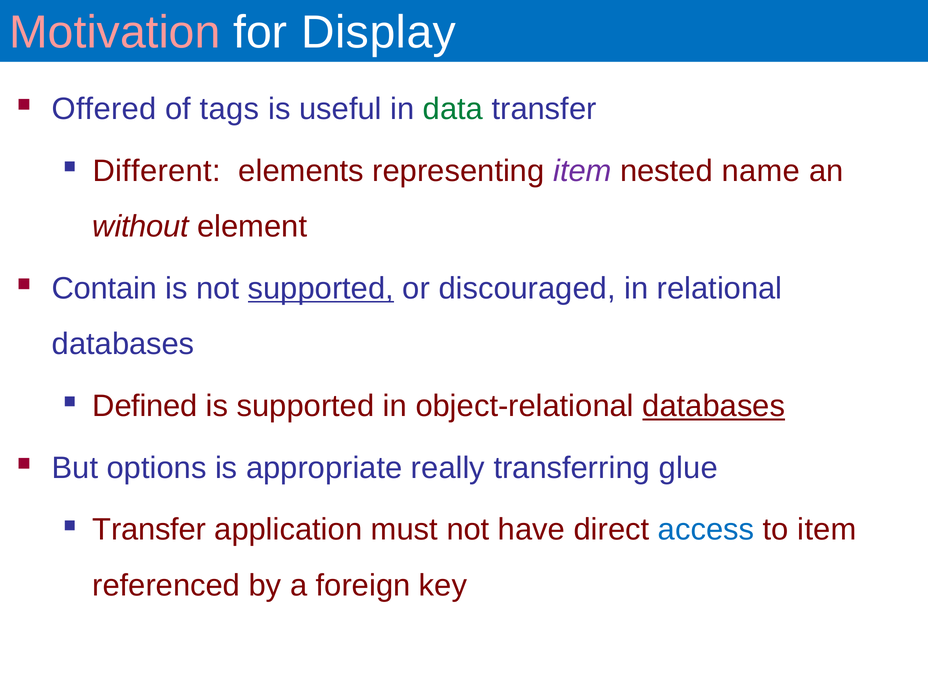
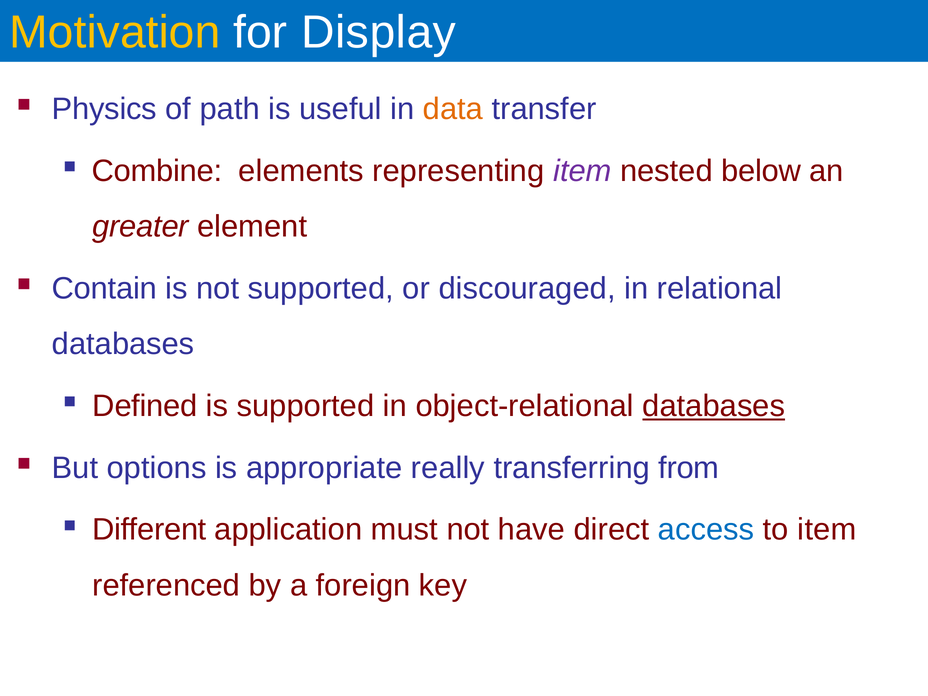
Motivation colour: pink -> yellow
Offered: Offered -> Physics
tags: tags -> path
data colour: green -> orange
Different: Different -> Combine
name: name -> below
without: without -> greater
supported at (321, 289) underline: present -> none
glue: glue -> from
Transfer at (149, 530): Transfer -> Different
